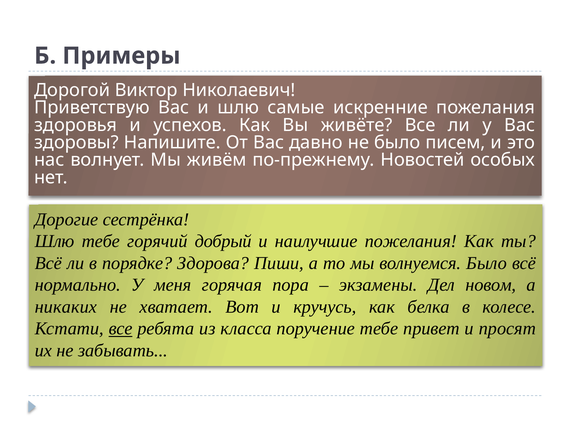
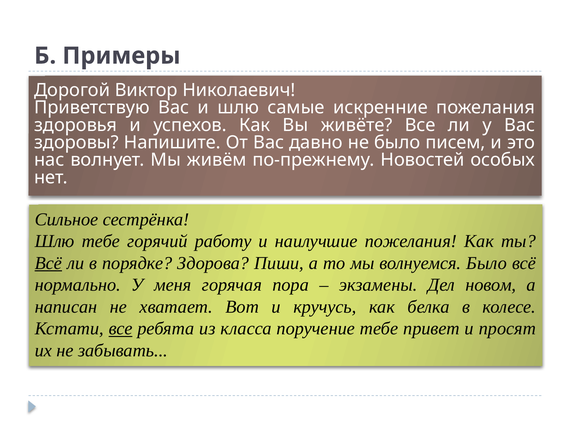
Дорогие: Дорогие -> Сильное
добрый: добрый -> работу
Всё at (48, 263) underline: none -> present
никаких: никаких -> написан
